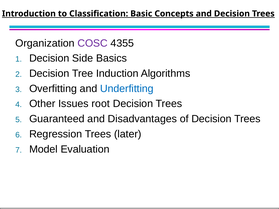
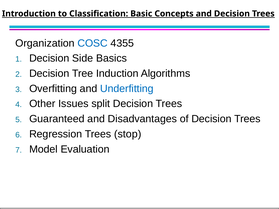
COSC colour: purple -> blue
root: root -> split
later: later -> stop
